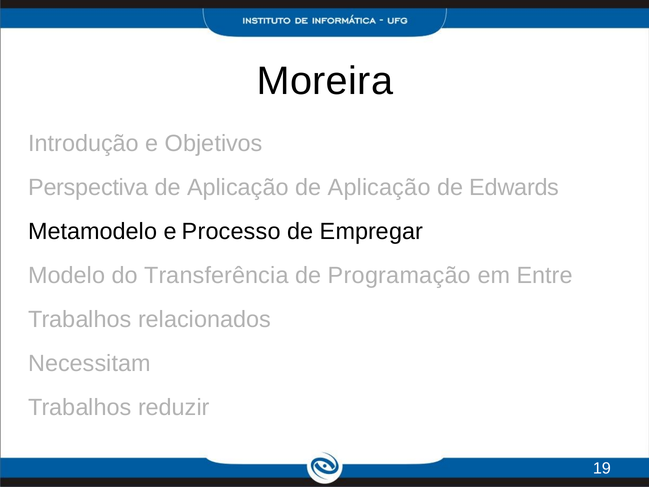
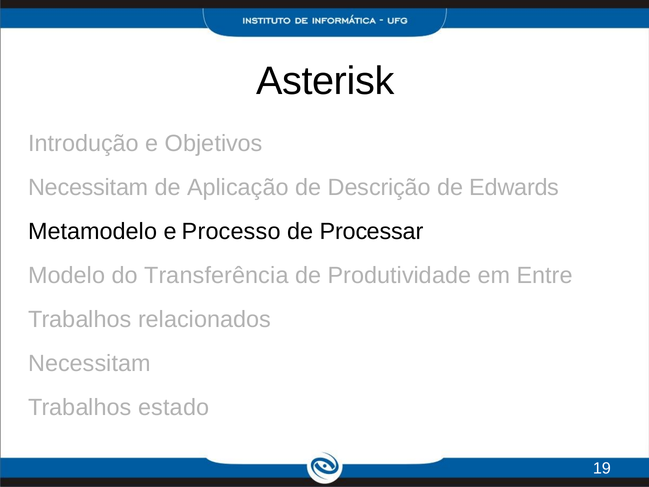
Moreira: Moreira -> Asterisk
Perspectiva at (88, 187): Perspectiva -> Necessitam
Aplicação at (379, 187): Aplicação -> Descrição
Empregar: Empregar -> Processar
Programação: Programação -> Produtividade
reduzir: reduzir -> estado
